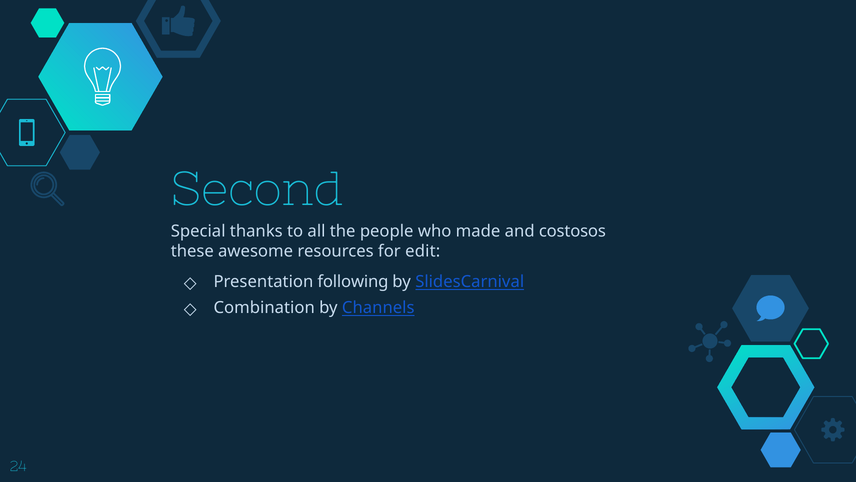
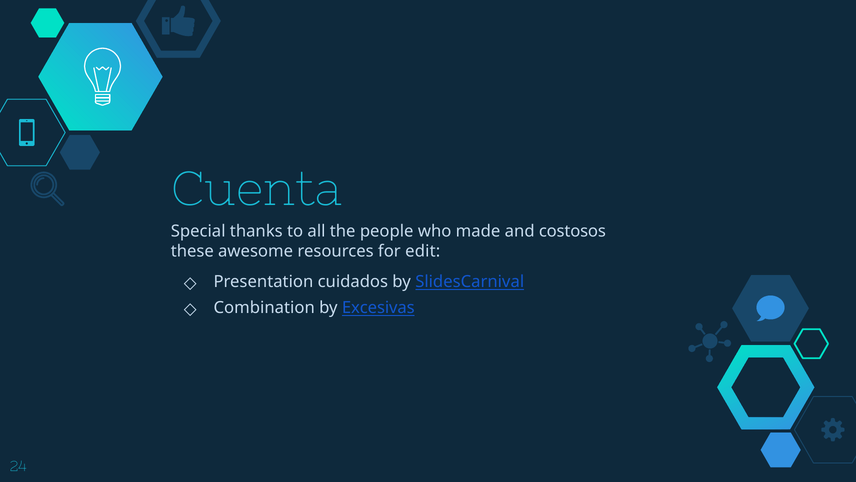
Second: Second -> Cuenta
following: following -> cuidados
Channels: Channels -> Excesivas
